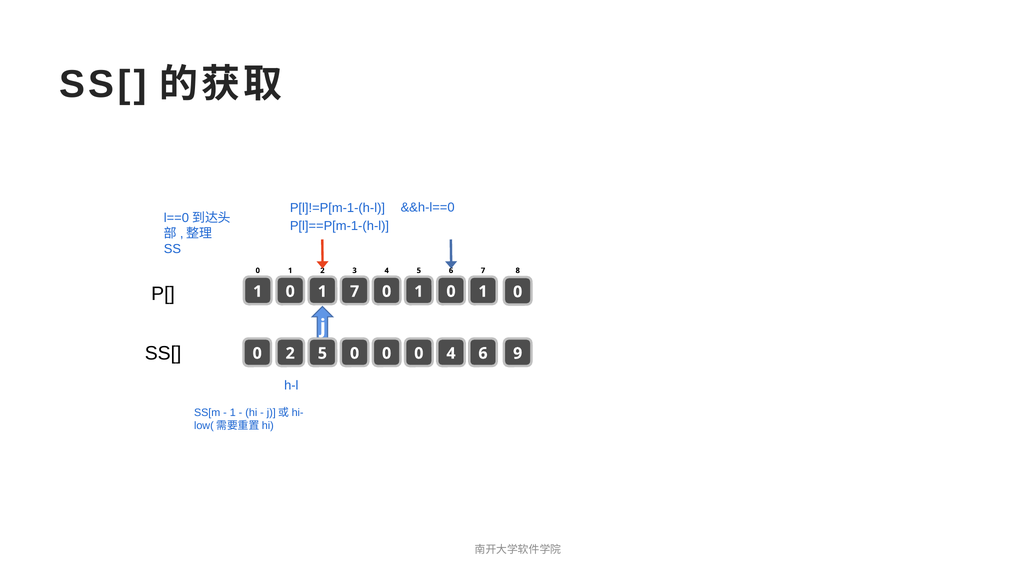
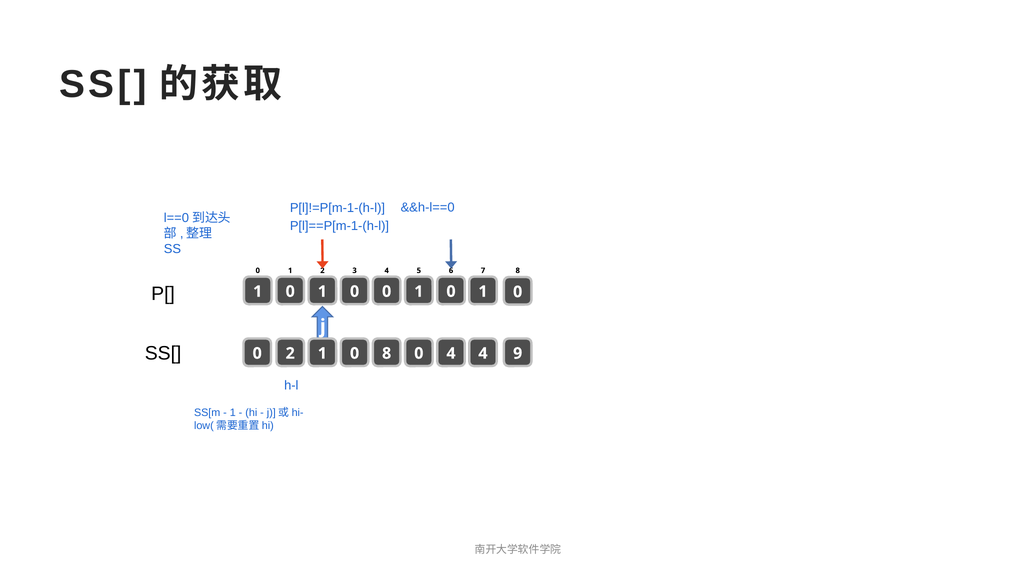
7 at (355, 291): 7 -> 0
2 5: 5 -> 1
0 at (387, 353): 0 -> 8
4 6: 6 -> 4
